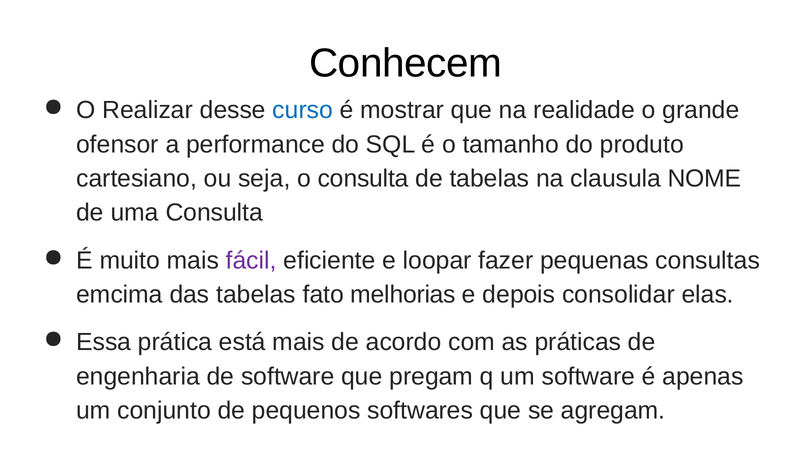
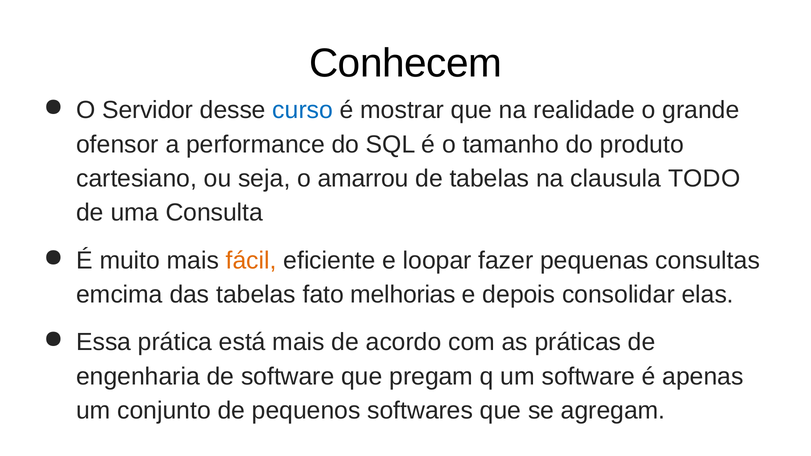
Realizar: Realizar -> Servidor
o consulta: consulta -> amarrou
NOME: NOME -> TODO
fácil colour: purple -> orange
